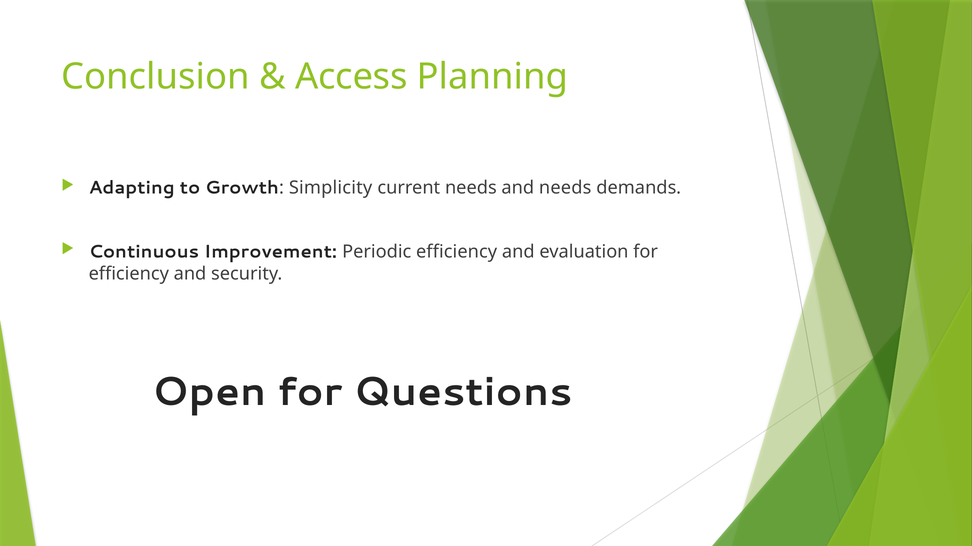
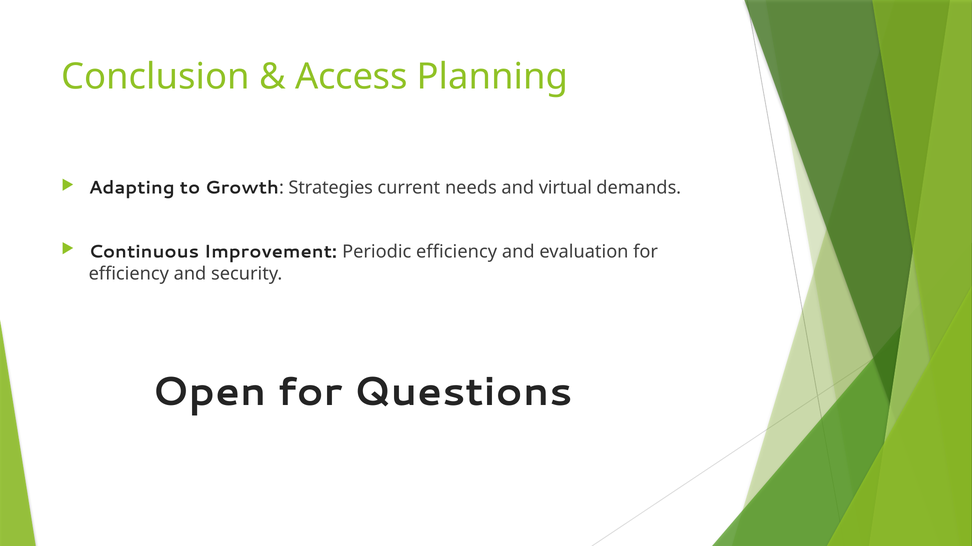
Simplicity: Simplicity -> Strategies
and needs: needs -> virtual
